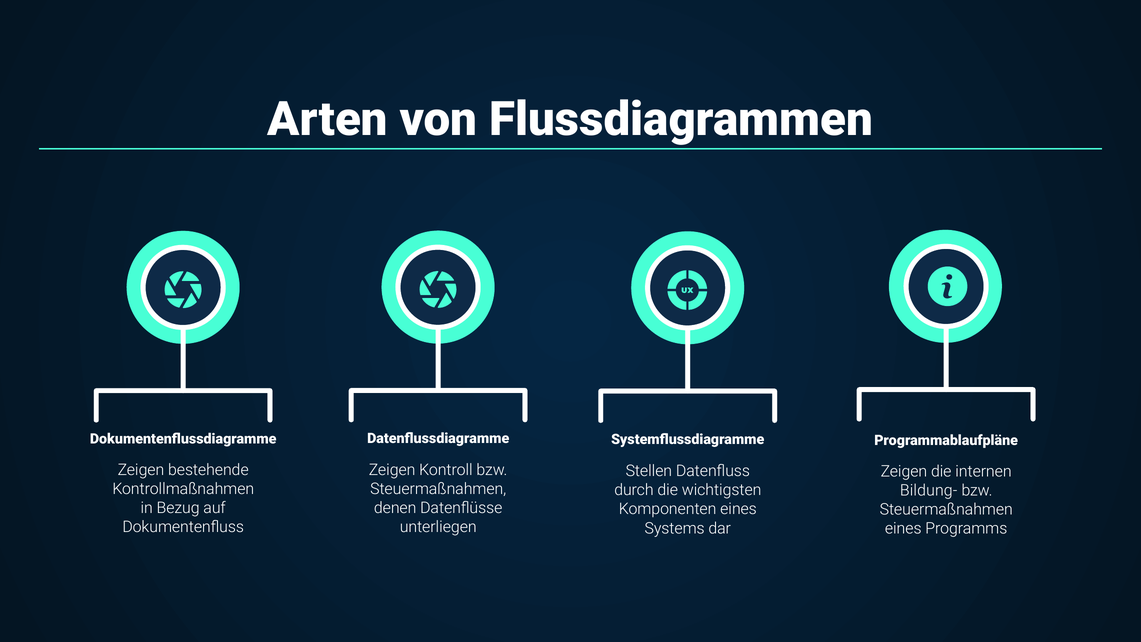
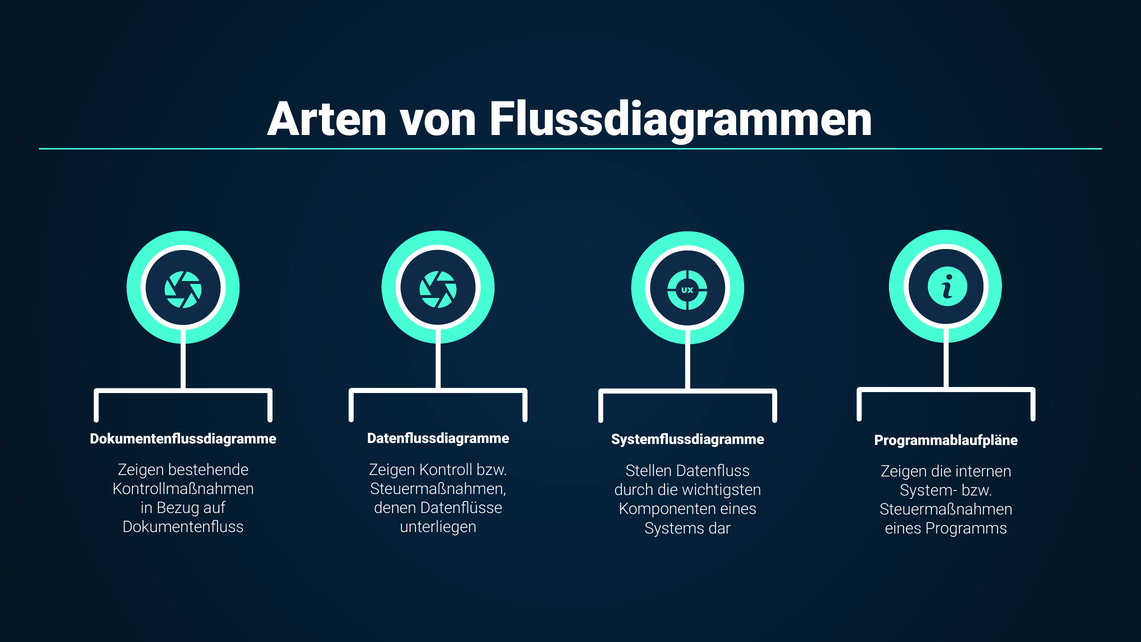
Bildung-: Bildung- -> System-
